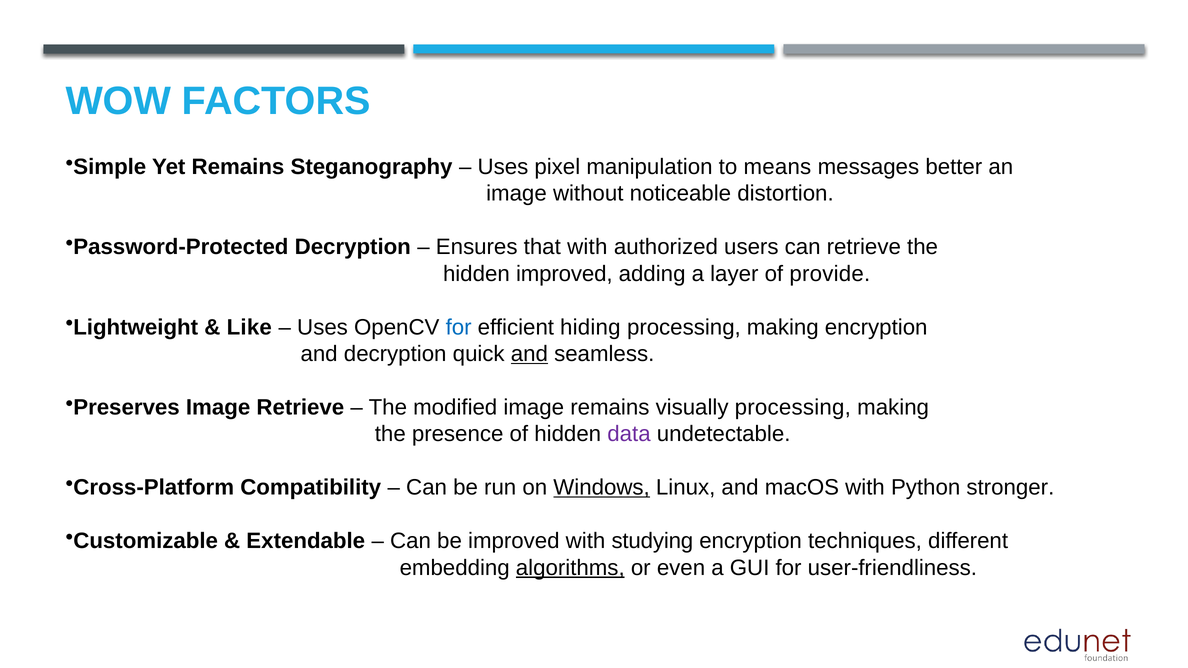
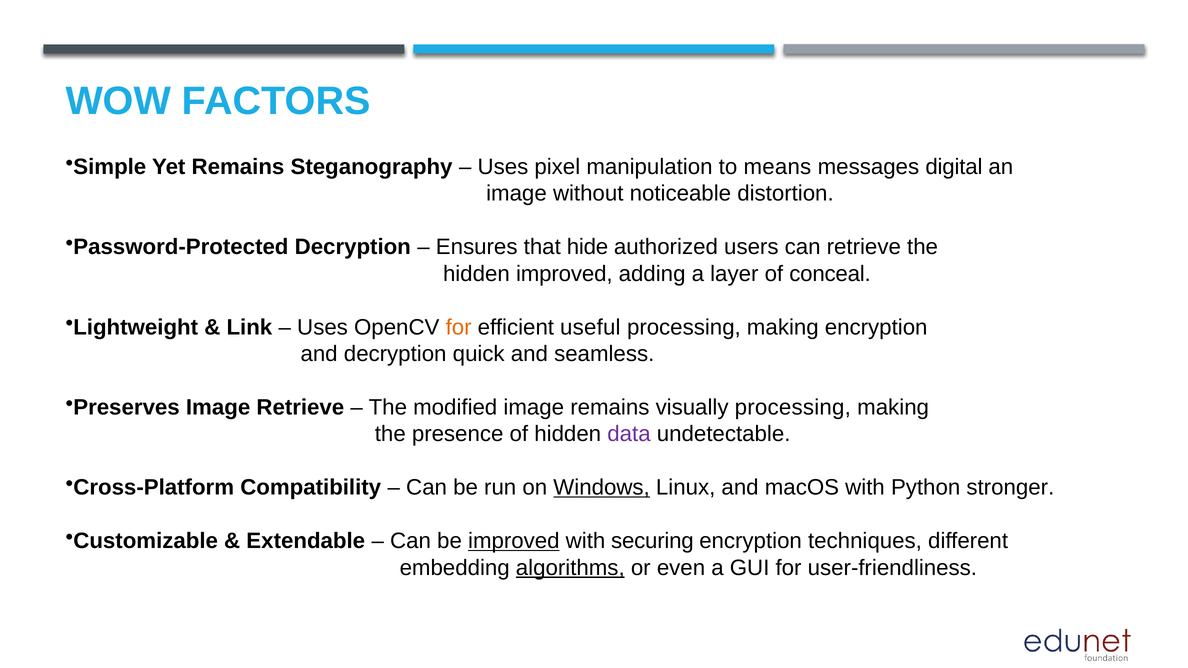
better: better -> digital
that with: with -> hide
provide: provide -> conceal
Like: Like -> Link
for at (459, 327) colour: blue -> orange
hiding: hiding -> useful
and at (529, 354) underline: present -> none
improved at (514, 541) underline: none -> present
studying: studying -> securing
